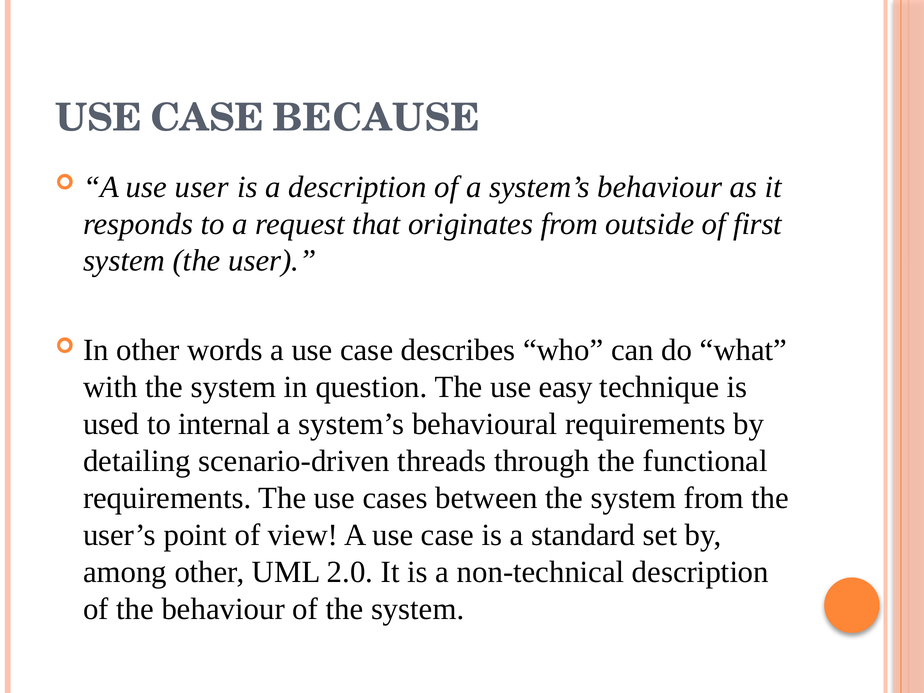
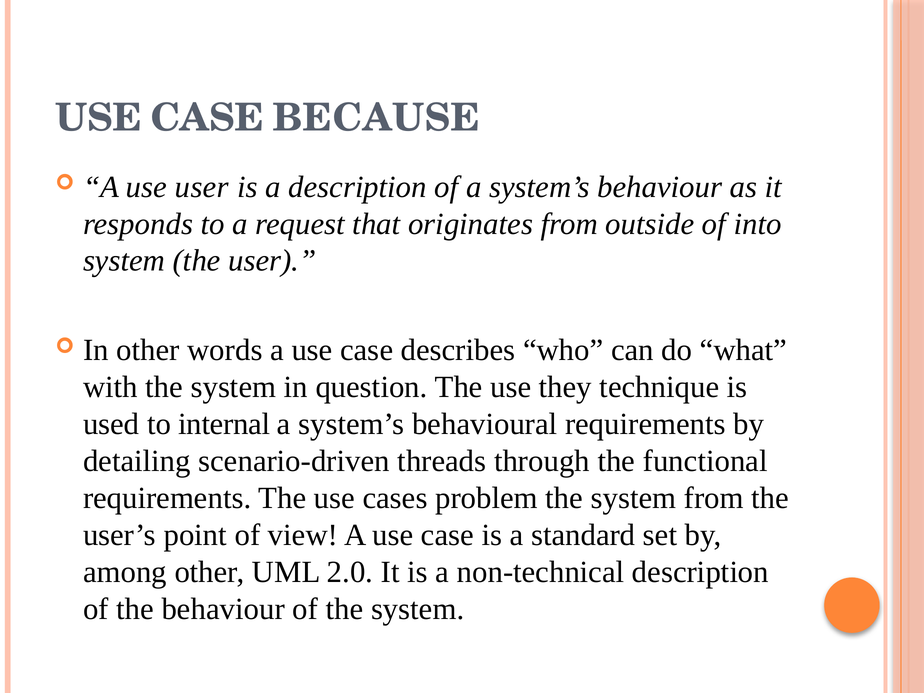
first: first -> into
easy: easy -> they
between: between -> problem
